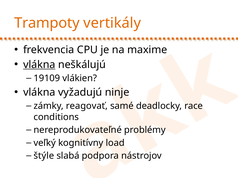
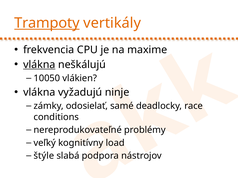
Trampoty underline: none -> present
19109: 19109 -> 10050
reagovať: reagovať -> odosielať
